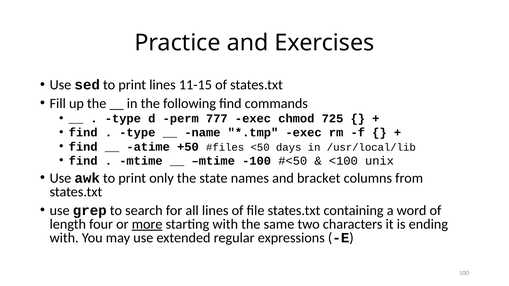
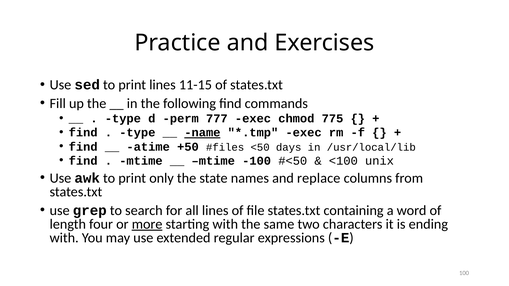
725: 725 -> 775
name underline: none -> present
bracket: bracket -> replace
